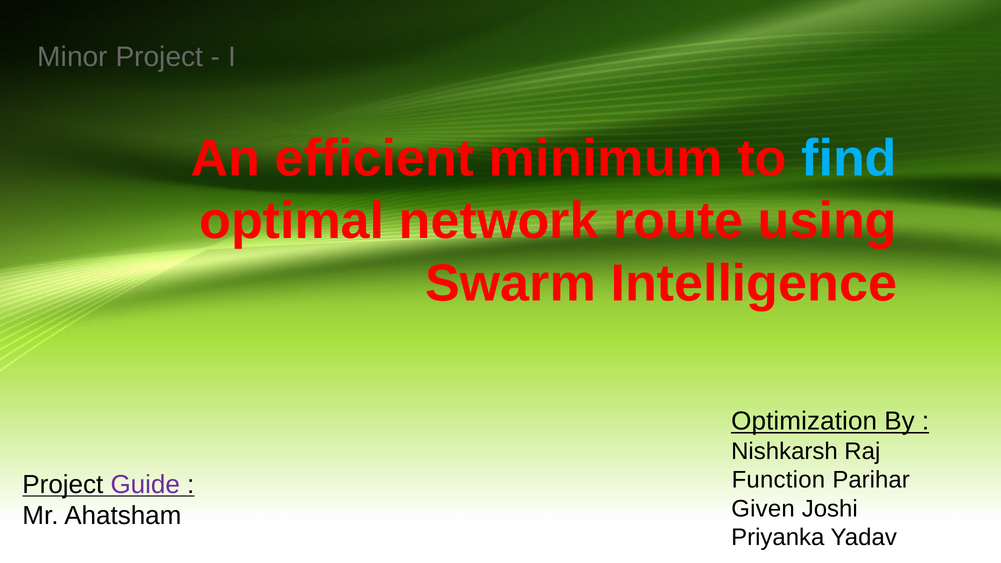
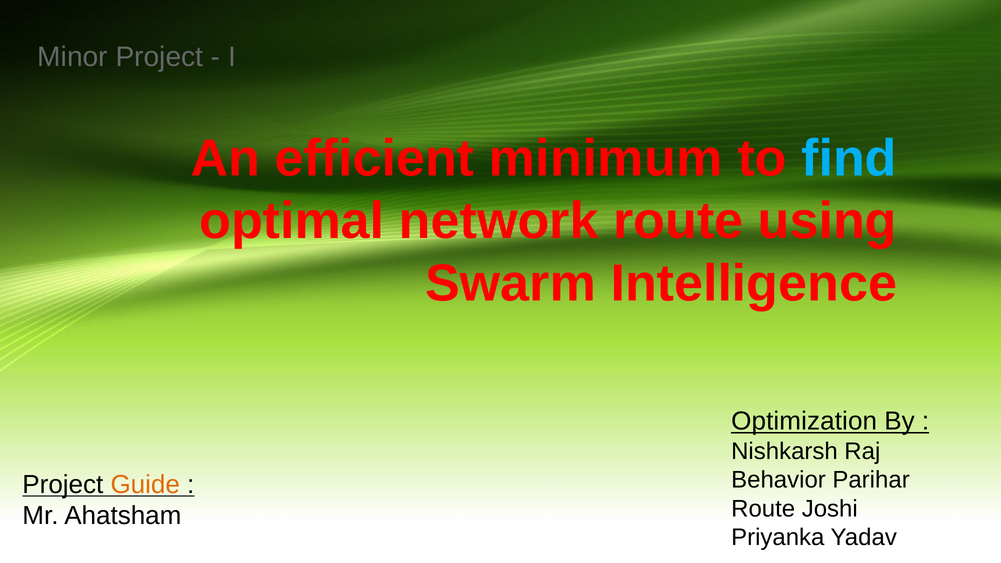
Function: Function -> Behavior
Guide colour: purple -> orange
Given at (763, 509): Given -> Route
